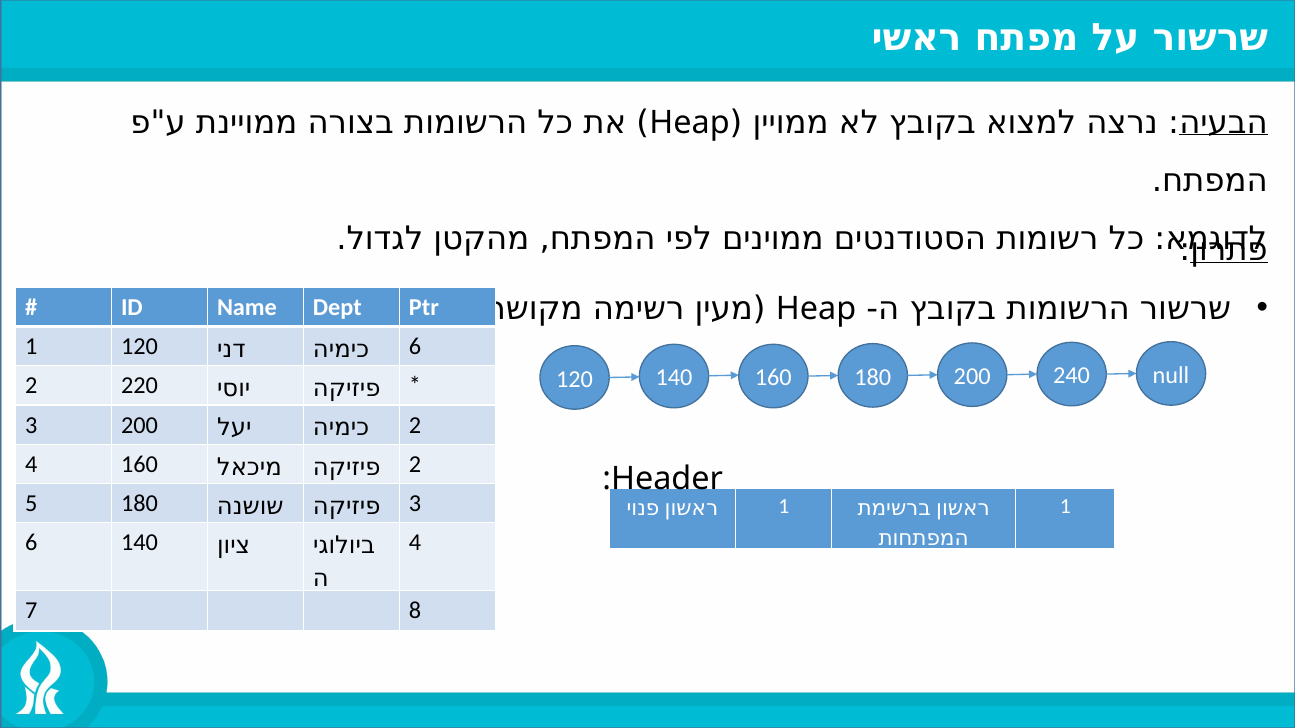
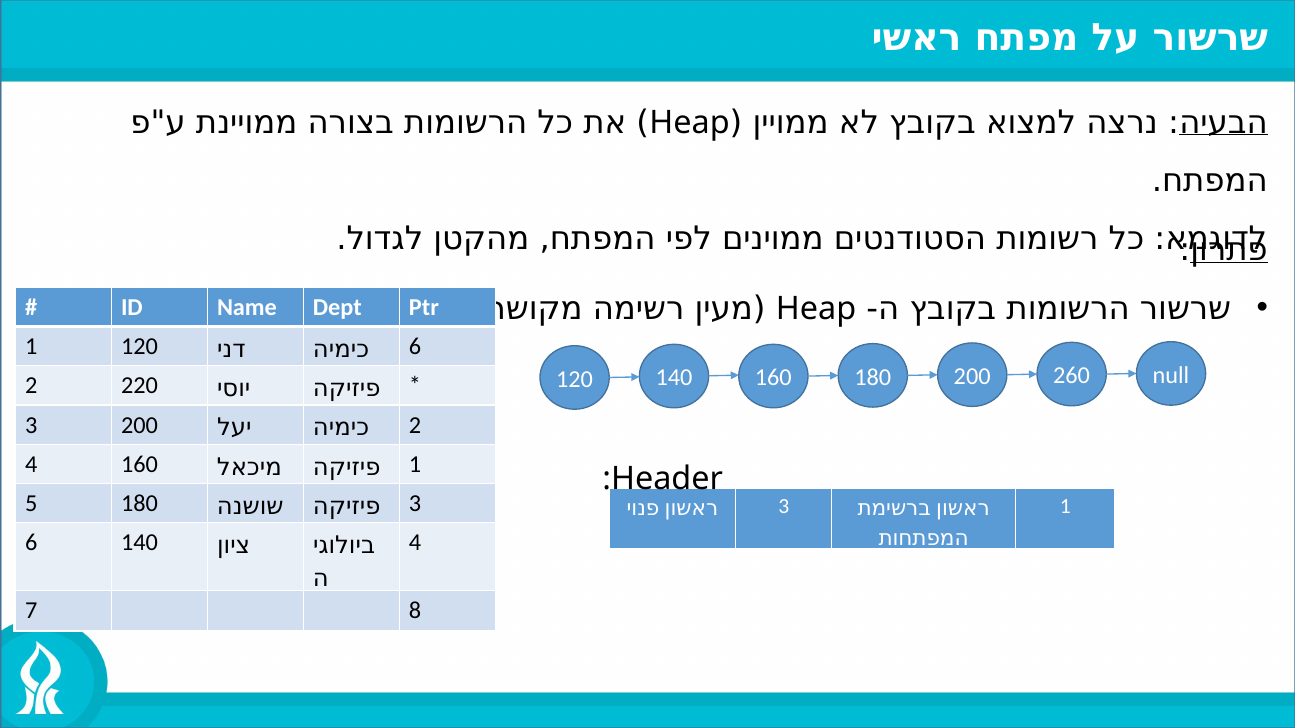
240: 240 -> 260
2 at (415, 465): 2 -> 1
1 at (784, 507): 1 -> 3
